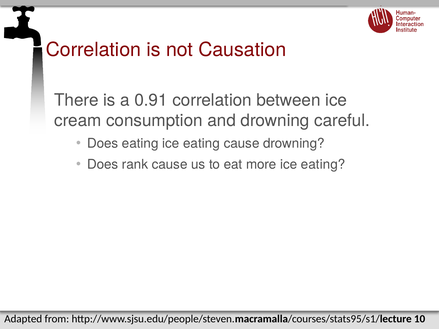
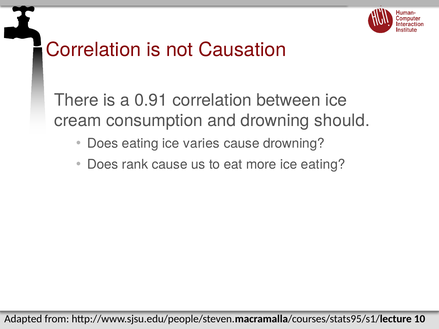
careful: careful -> should
eating ice eating: eating -> varies
